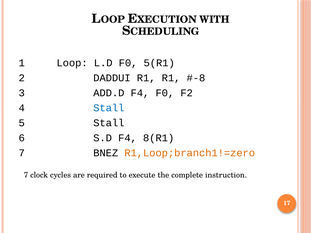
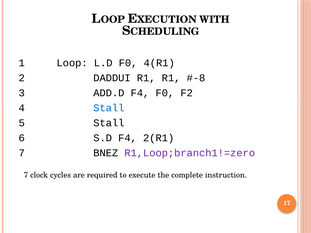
5(R1: 5(R1 -> 4(R1
8(R1: 8(R1 -> 2(R1
R1,Loop;branch1!=zero colour: orange -> purple
